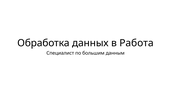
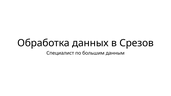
Работа: Работа -> Срезов
